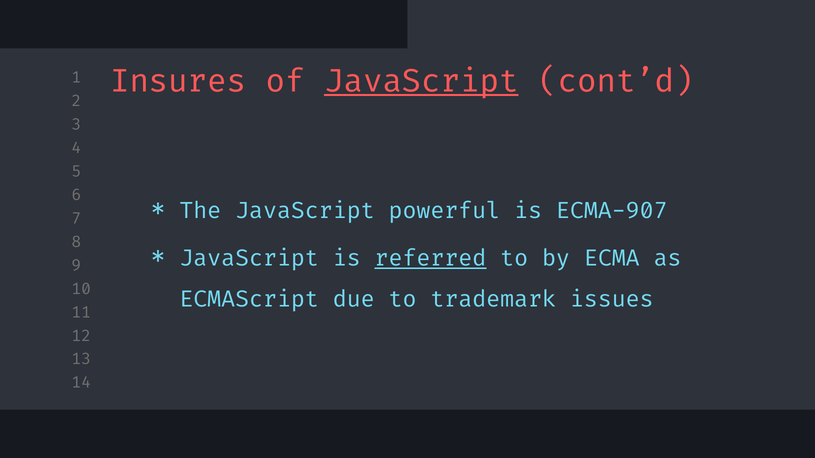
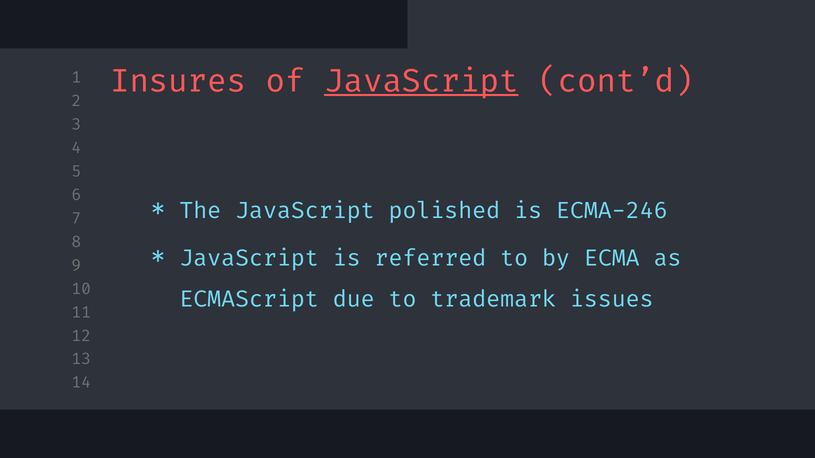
powerful: powerful -> polished
ECMA-907: ECMA-907 -> ECMA-246
referred underline: present -> none
